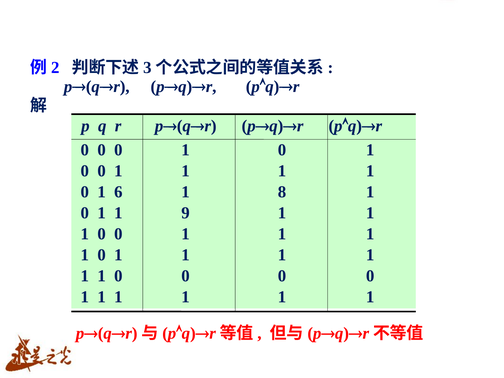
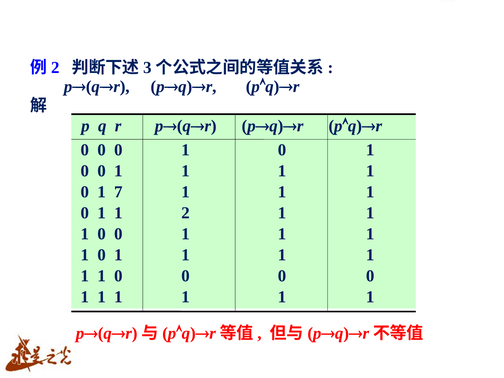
6: 6 -> 7
8 at (282, 192): 8 -> 1
9: 9 -> 2
